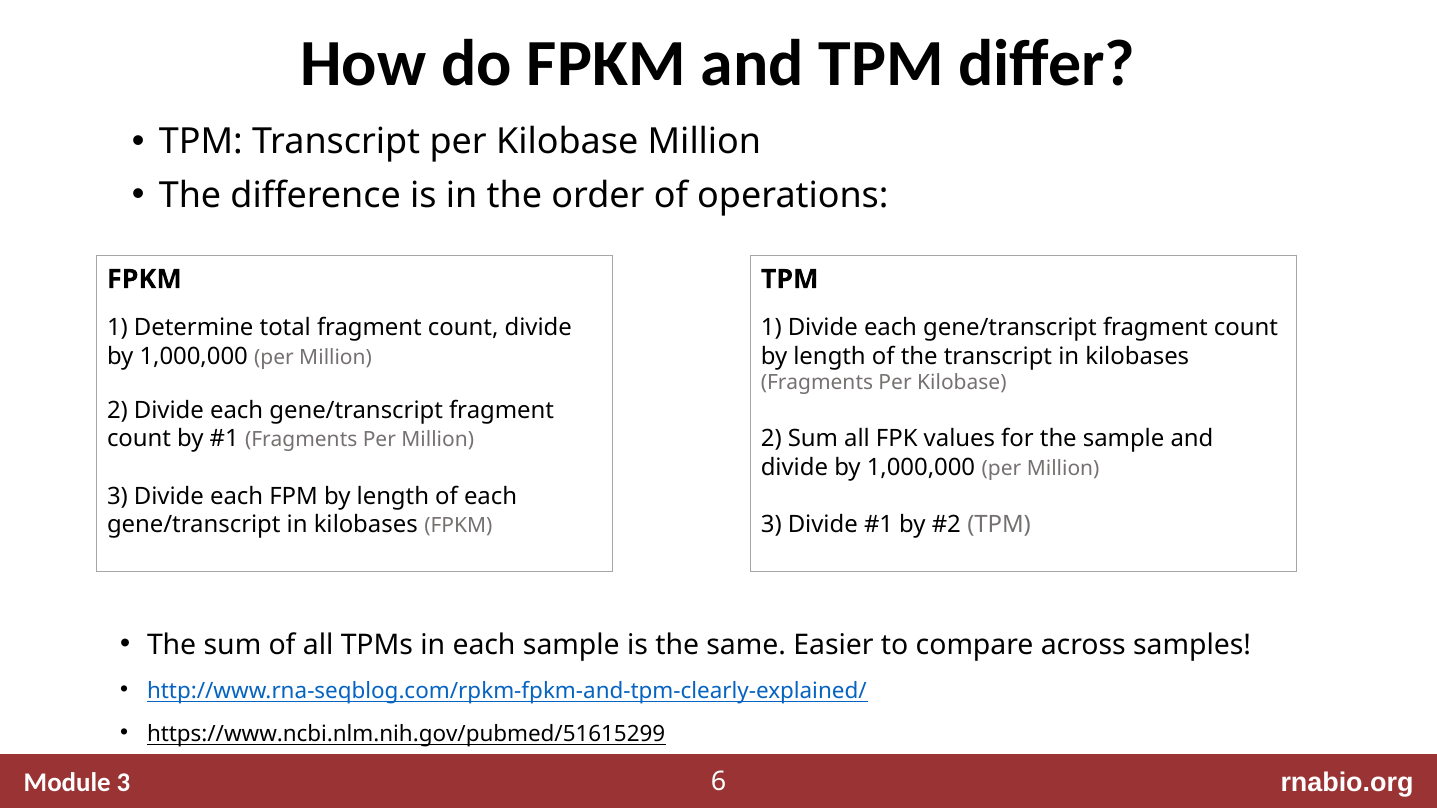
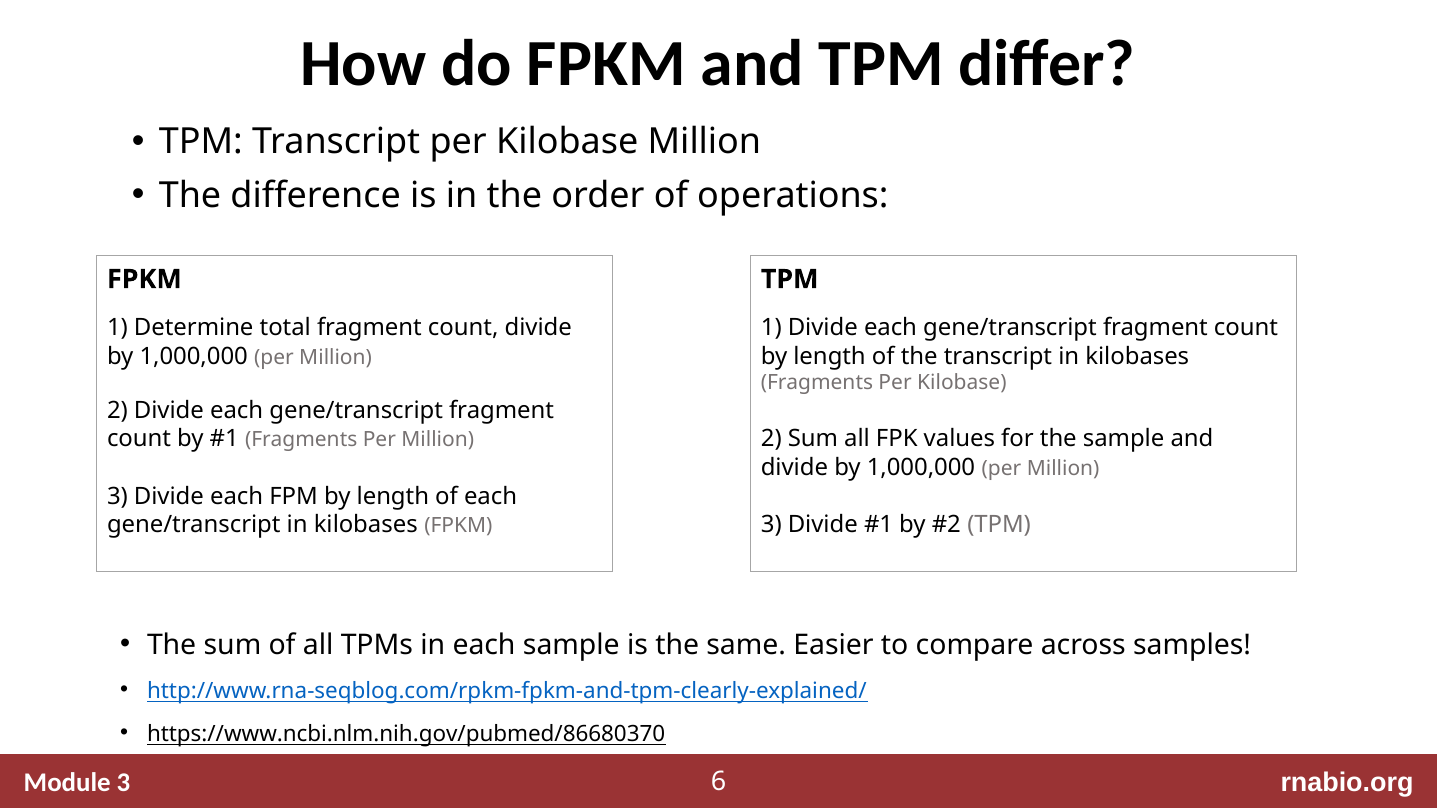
https://www.ncbi.nlm.nih.gov/pubmed/51615299: https://www.ncbi.nlm.nih.gov/pubmed/51615299 -> https://www.ncbi.nlm.nih.gov/pubmed/86680370
